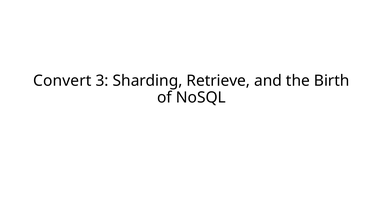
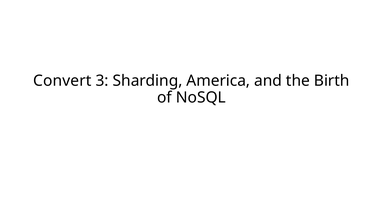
Retrieve: Retrieve -> America
